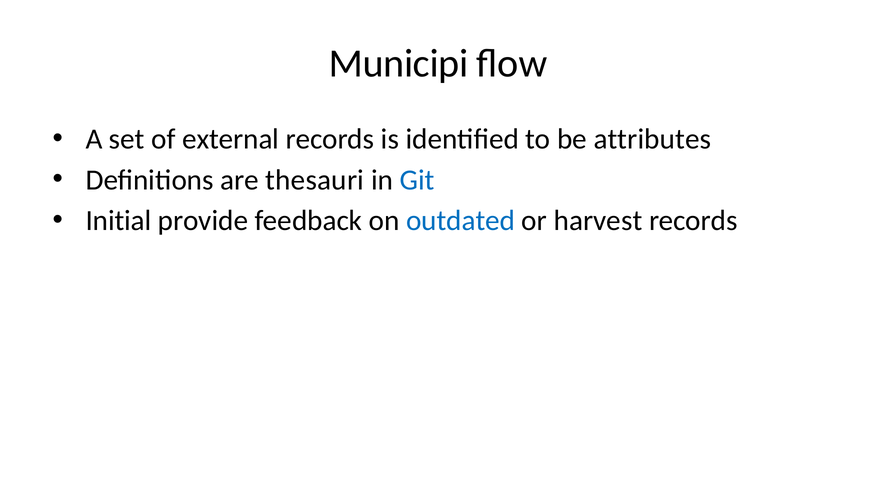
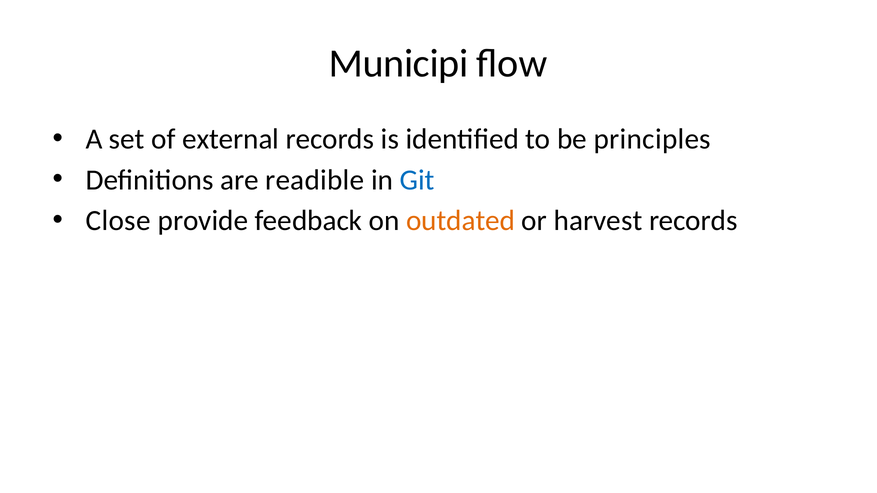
attributes: attributes -> principles
thesauri: thesauri -> readible
Initial: Initial -> Close
outdated colour: blue -> orange
